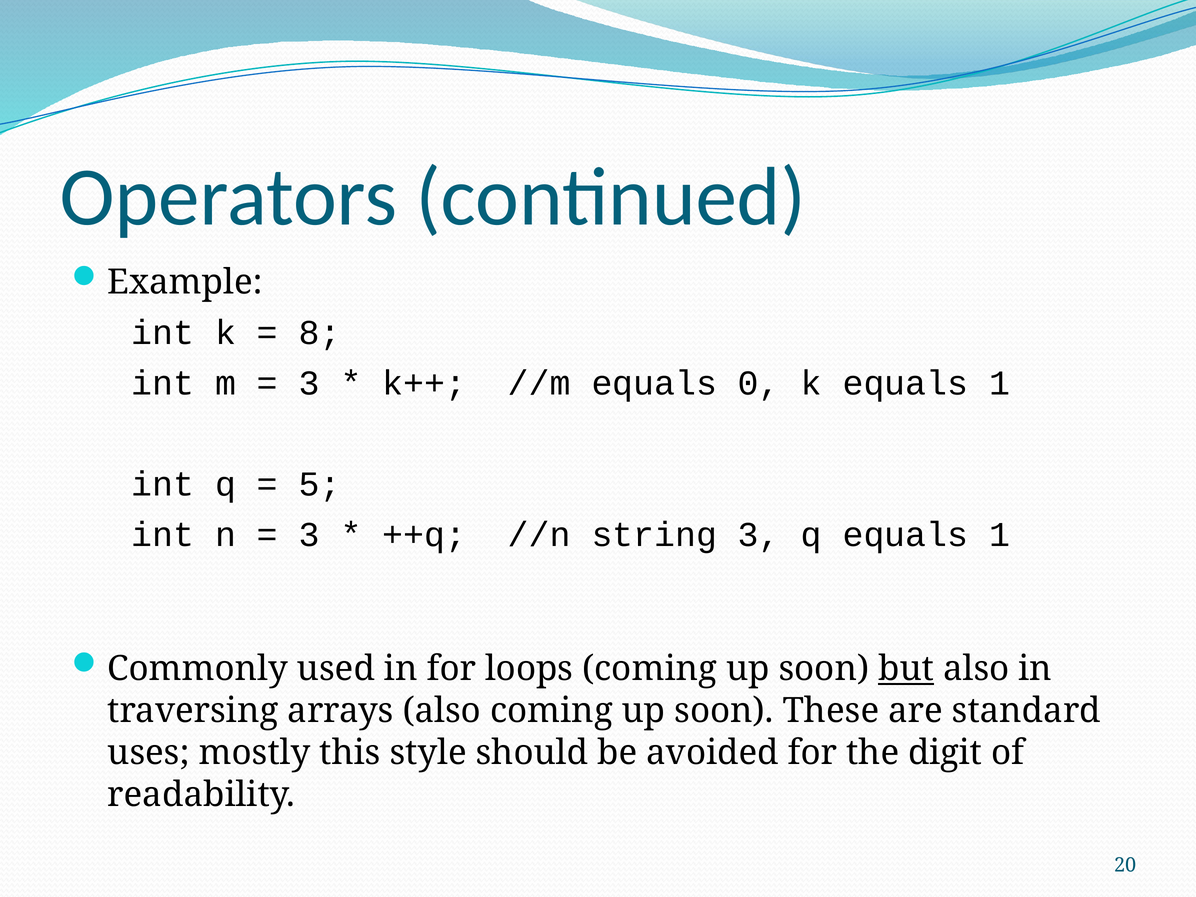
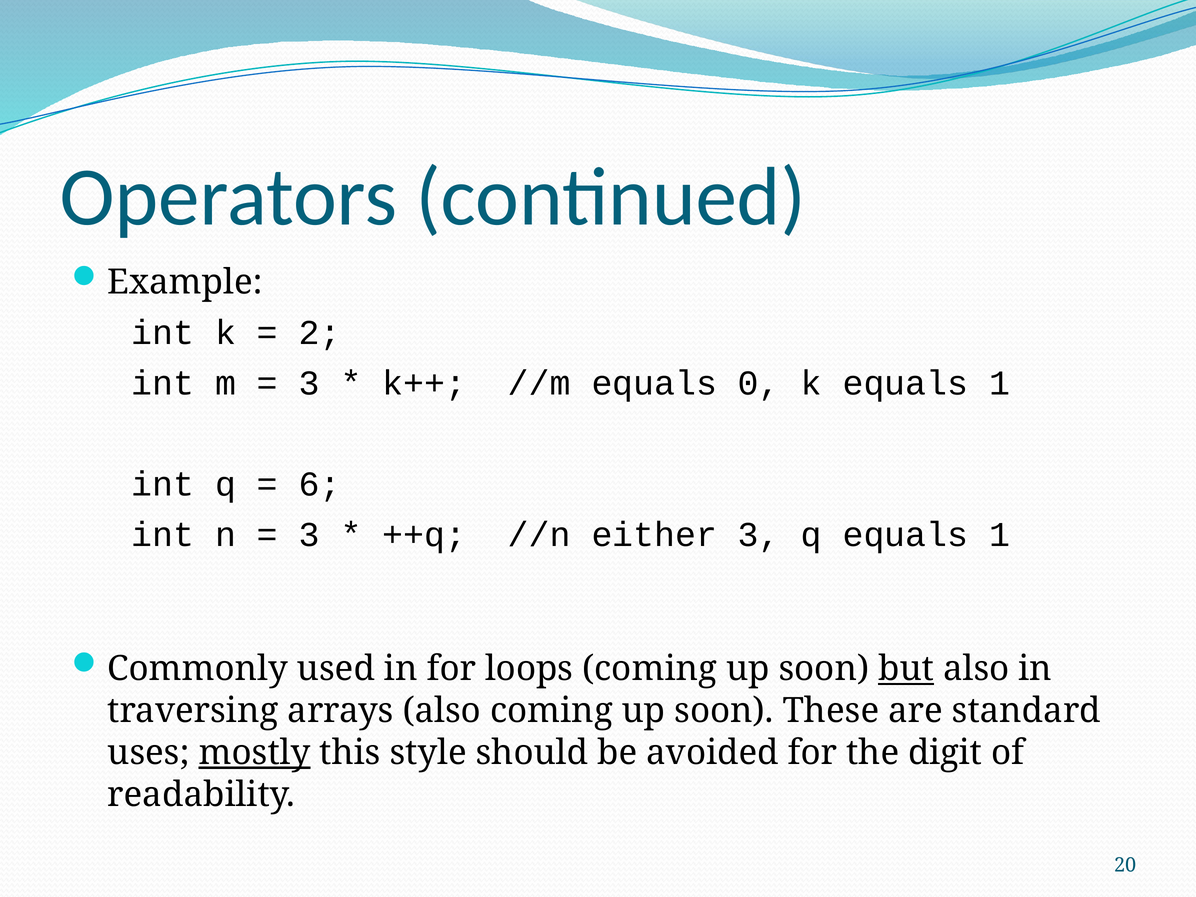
8: 8 -> 2
5: 5 -> 6
string: string -> either
mostly underline: none -> present
